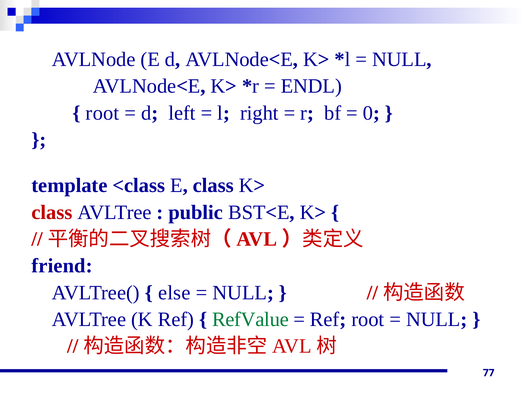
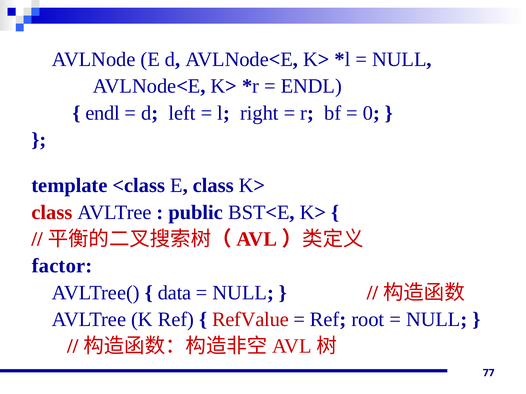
root at (102, 113): root -> endl
friend: friend -> factor
else: else -> data
RefValue colour: green -> red
